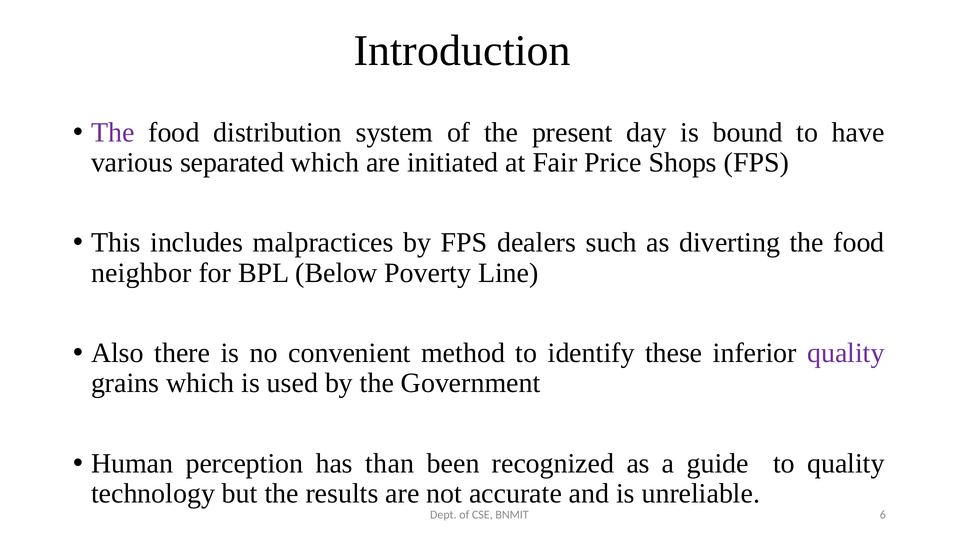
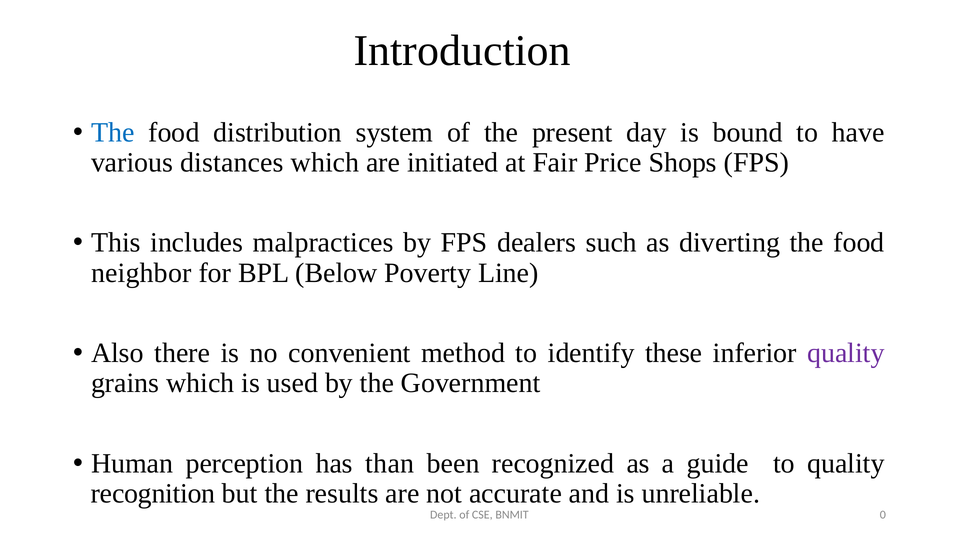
The at (113, 132) colour: purple -> blue
separated: separated -> distances
technology: technology -> recognition
6: 6 -> 0
